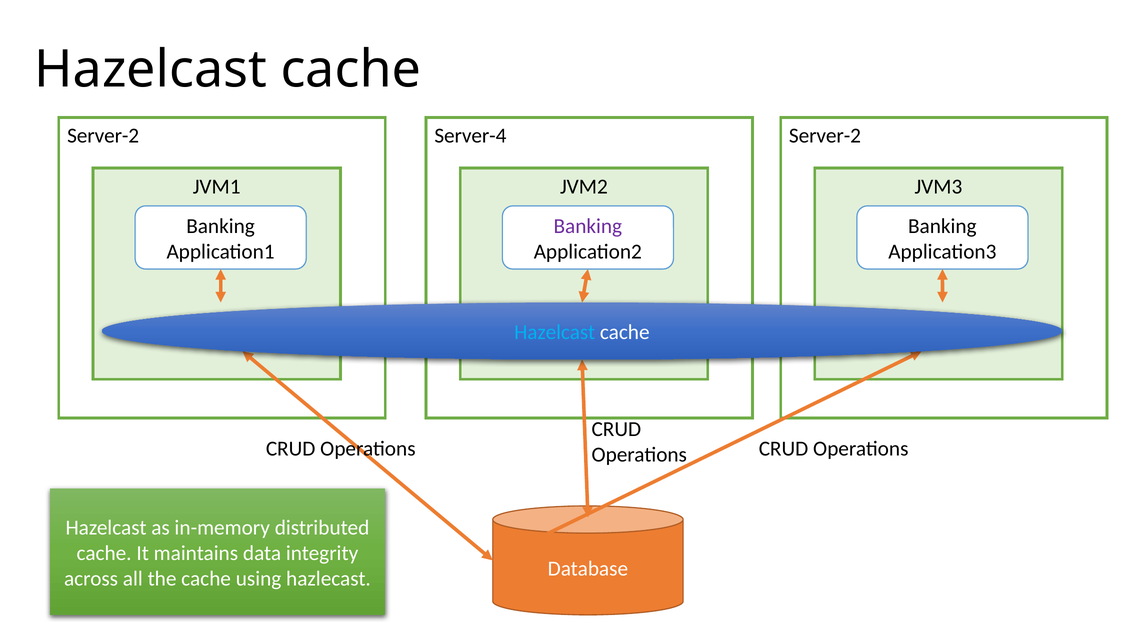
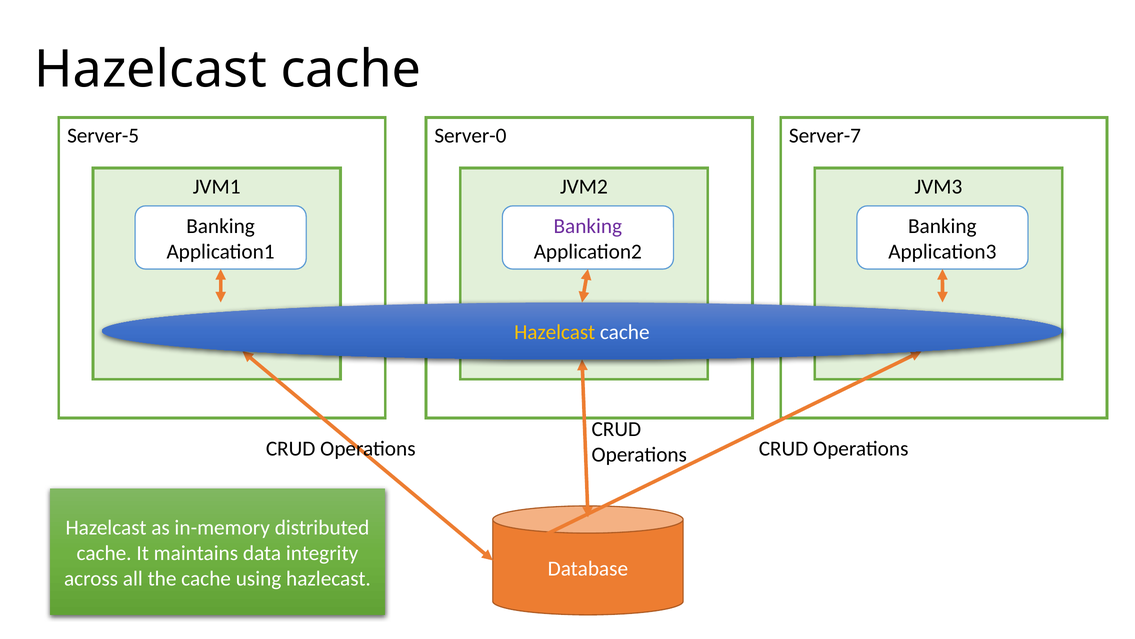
Server-2 at (103, 136): Server-2 -> Server-5
Server-4: Server-4 -> Server-0
Server-2 at (825, 136): Server-2 -> Server-7
Hazelcast at (555, 332) colour: light blue -> yellow
